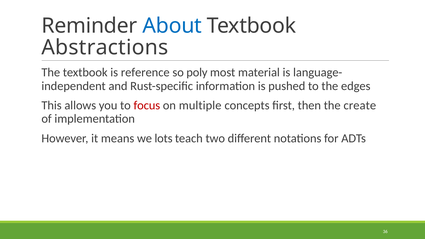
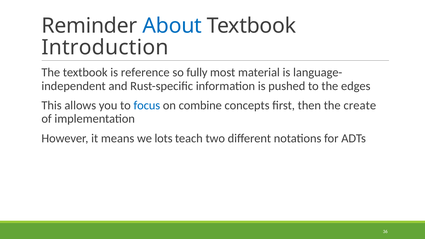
Abstractions: Abstractions -> Introduction
poly: poly -> fully
focus colour: red -> blue
multiple: multiple -> combine
